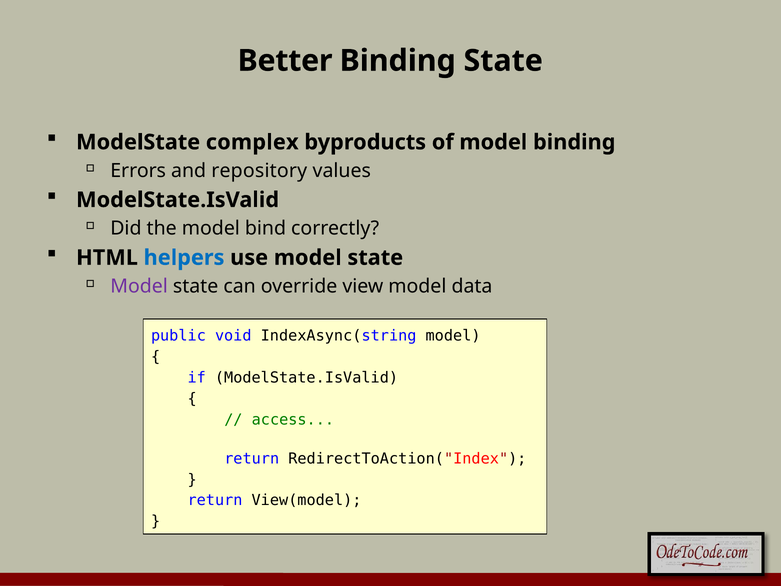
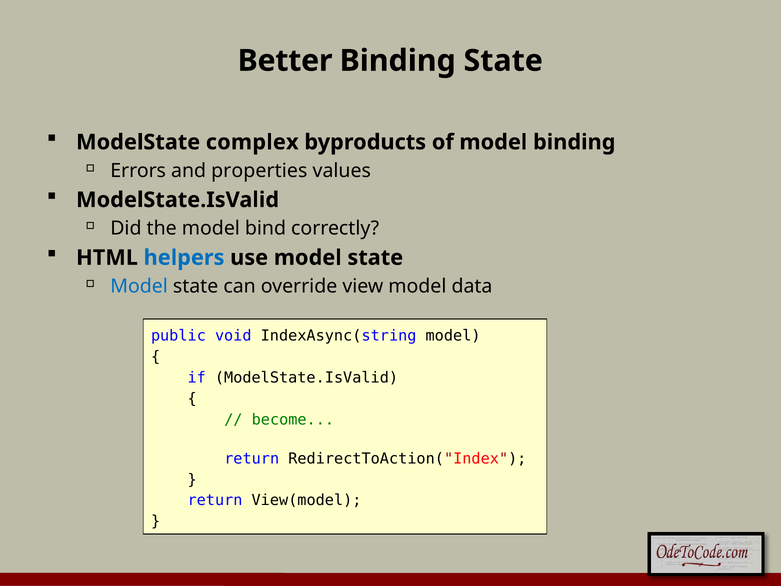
repository: repository -> properties
Model at (139, 286) colour: purple -> blue
access: access -> become
